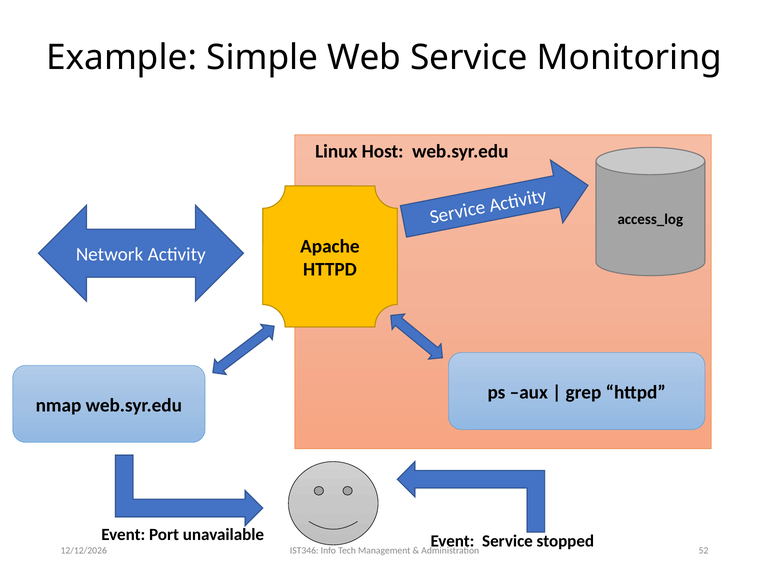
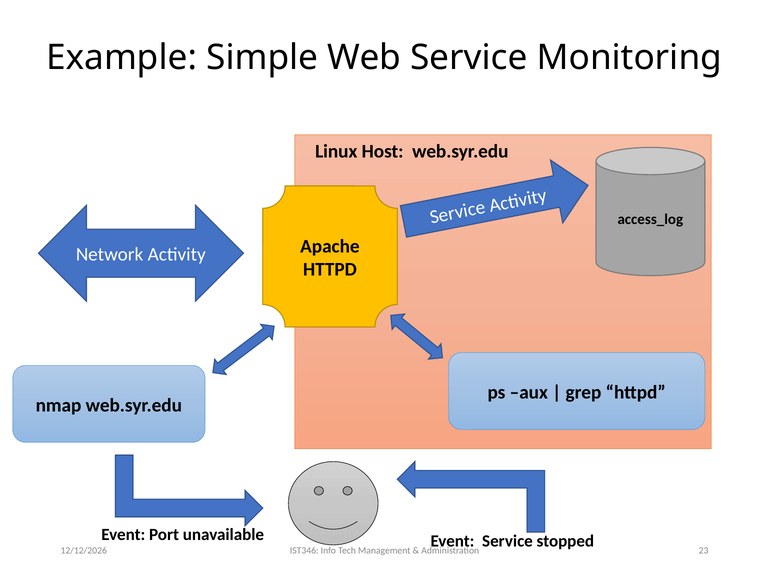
52: 52 -> 23
